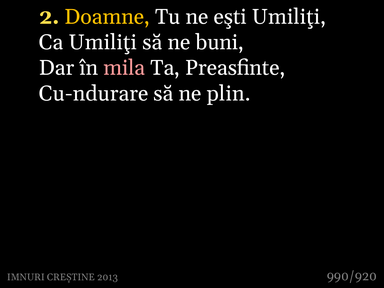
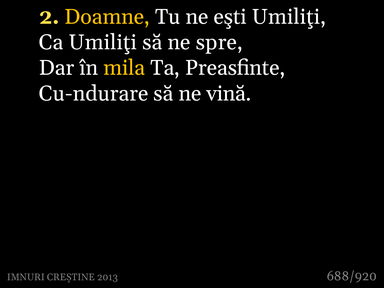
buni: buni -> spre
mila colour: pink -> yellow
plin: plin -> vină
990/920: 990/920 -> 688/920
